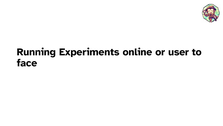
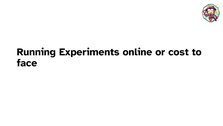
user: user -> cost
